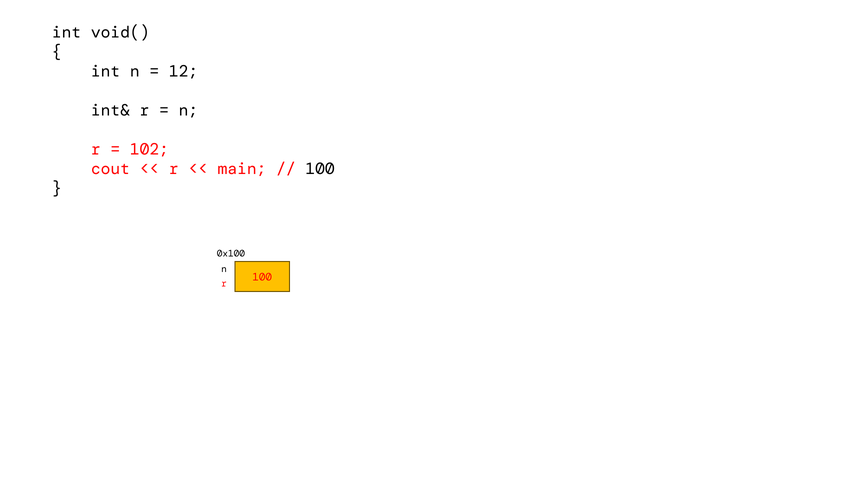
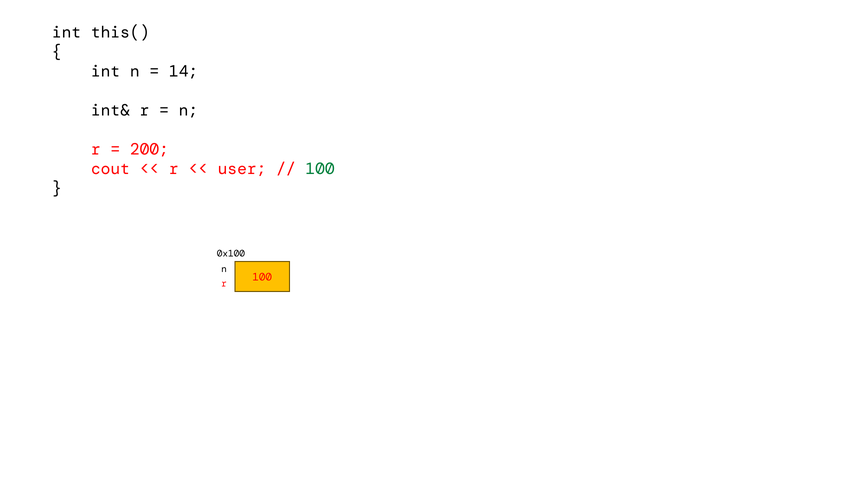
void(: void( -> this(
12: 12 -> 14
102: 102 -> 200
main: main -> user
100 at (320, 169) colour: black -> green
